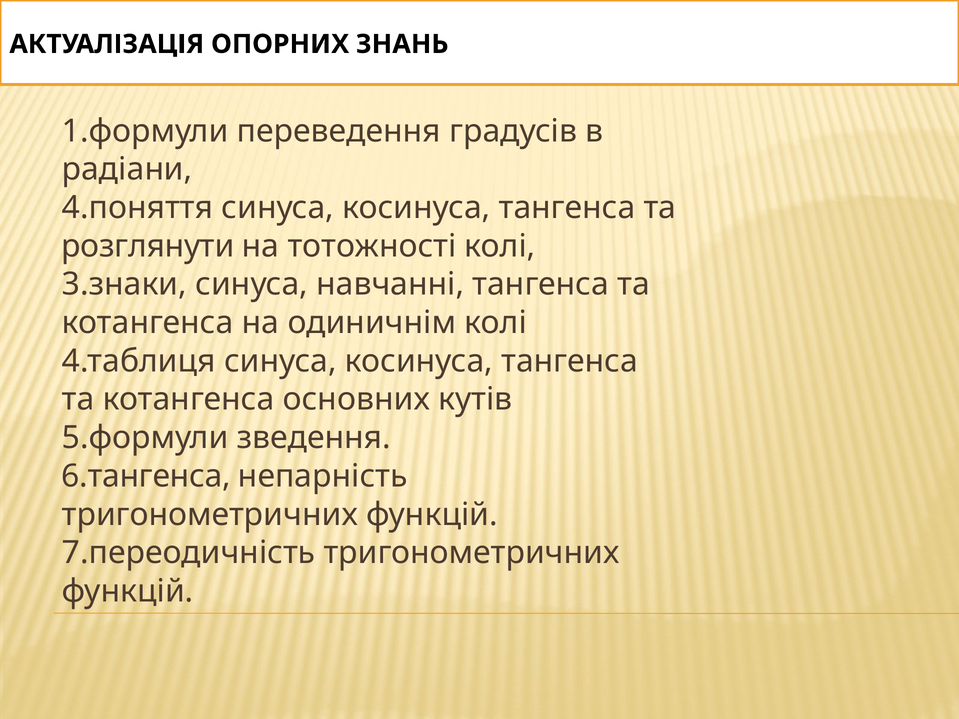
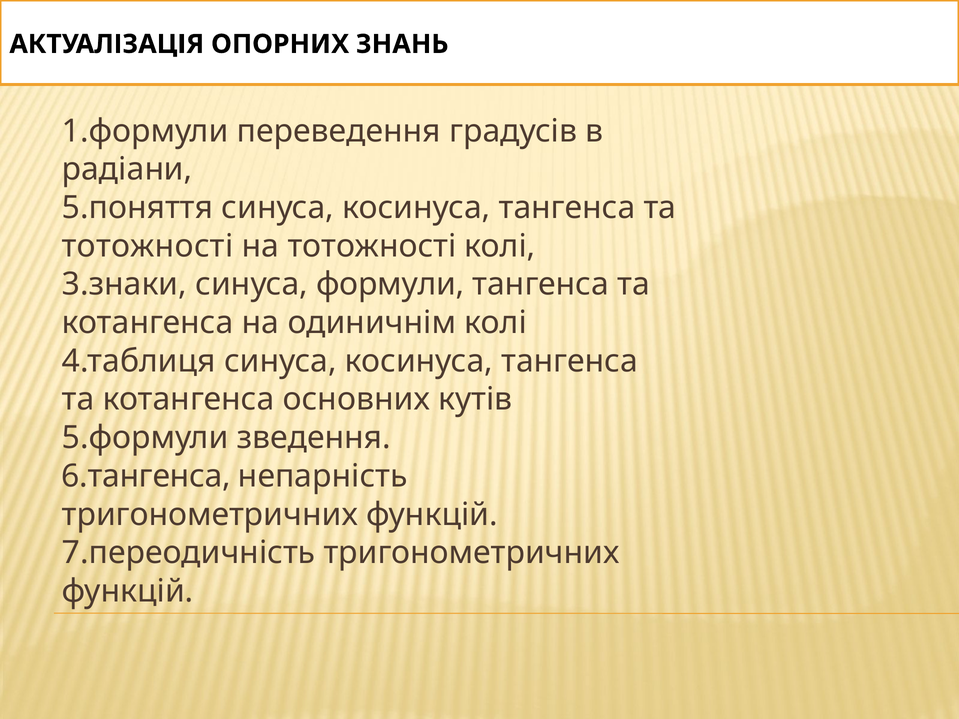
4.поняття: 4.поняття -> 5.поняття
розглянути at (148, 246): розглянути -> тотожності
навчанні: навчанні -> формули
